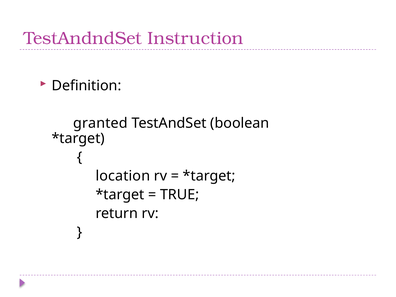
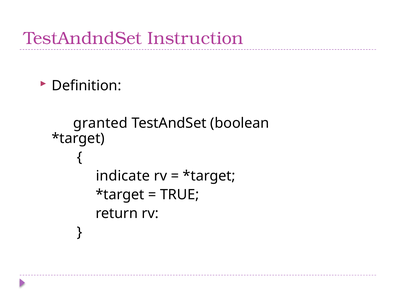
location: location -> indicate
